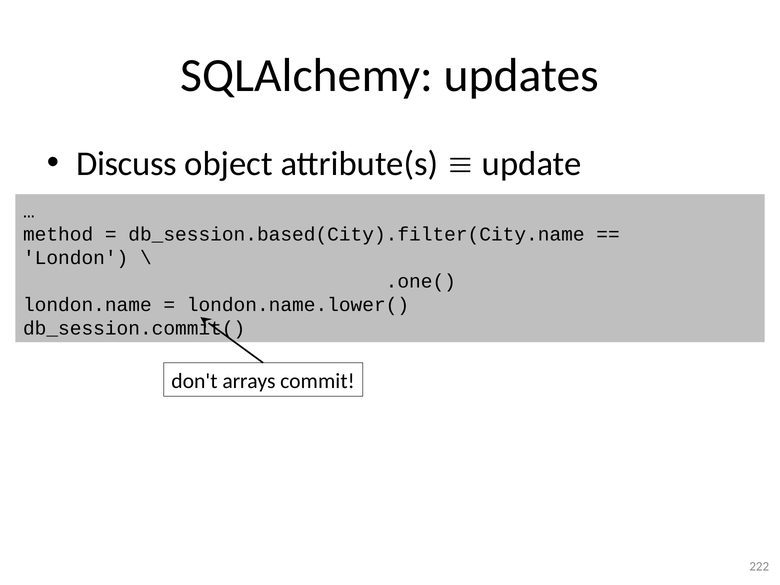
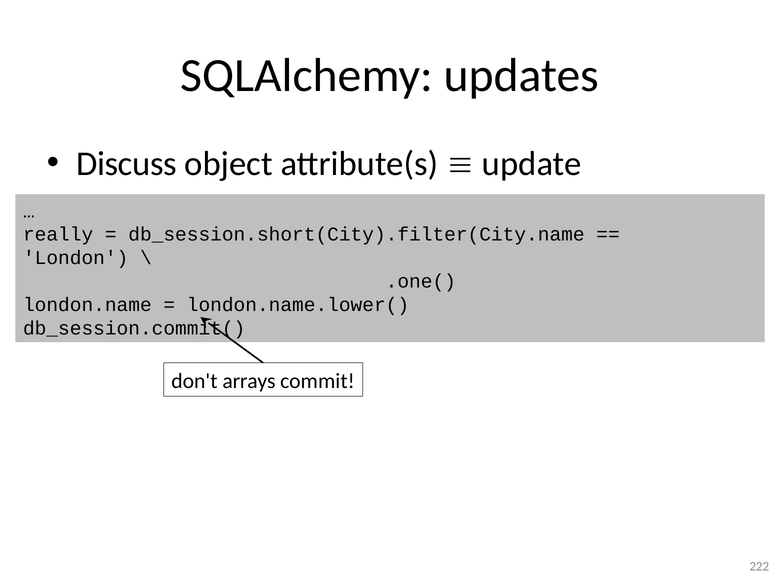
method: method -> really
db_session.based(City).filter(City.name: db_session.based(City).filter(City.name -> db_session.short(City).filter(City.name
